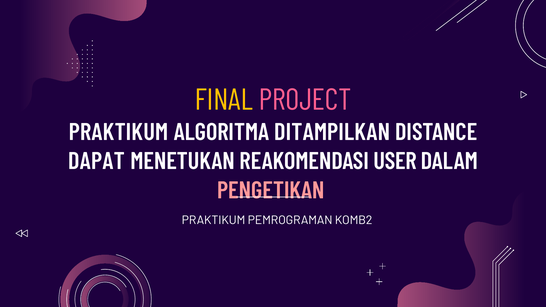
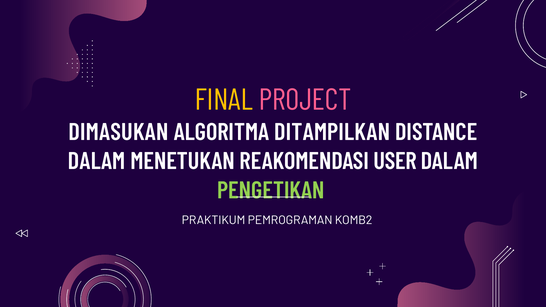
PRAKTIKUM at (119, 132): PRAKTIKUM -> DIMASUKAN
DAPAT at (97, 161): DAPAT -> DALAM
PENGETIKAN colour: pink -> light green
